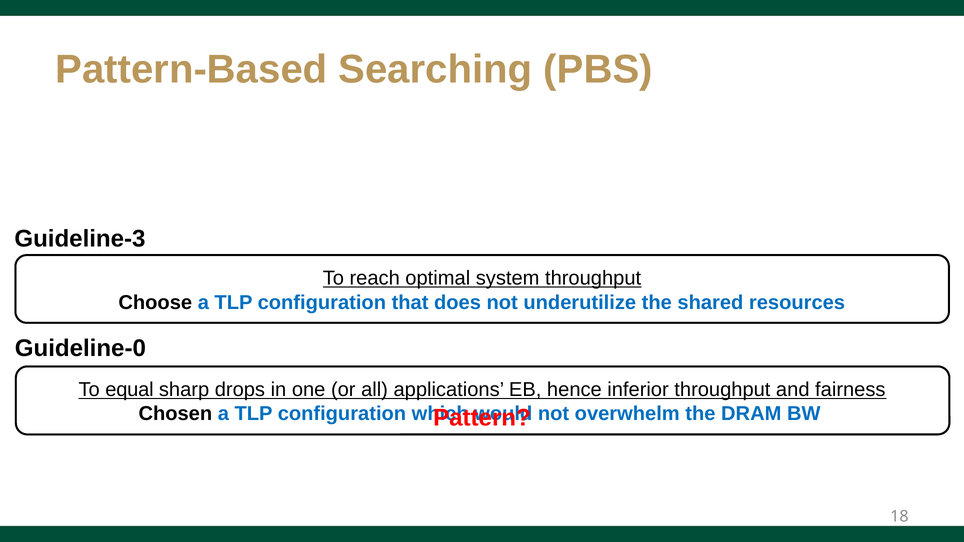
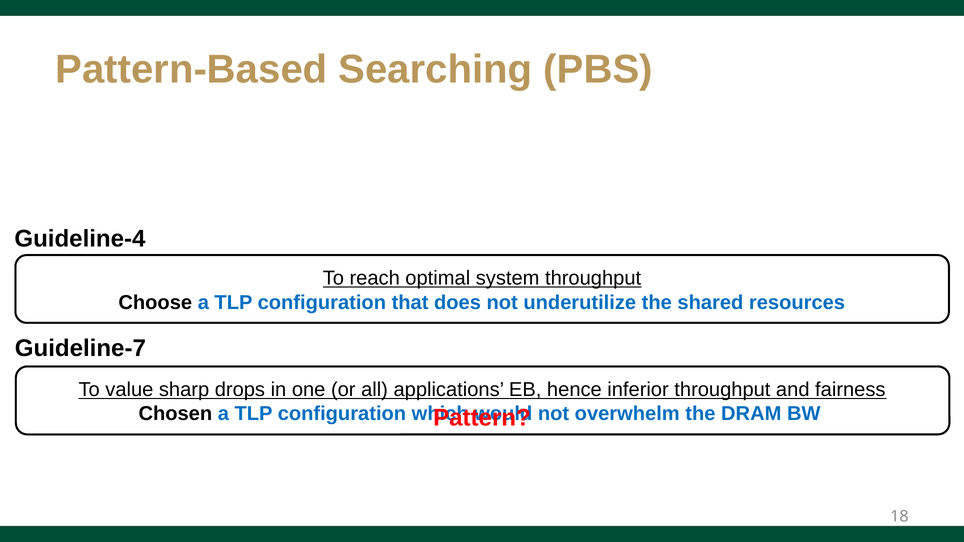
Guideline-3: Guideline-3 -> Guideline-4
Guideline-0: Guideline-0 -> Guideline-7
equal: equal -> value
